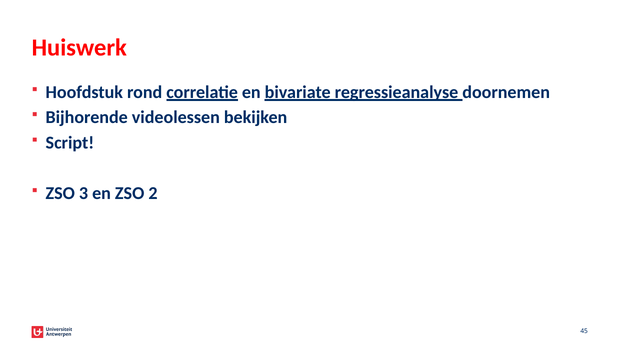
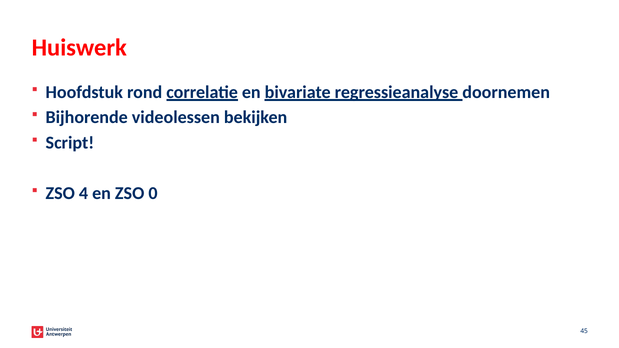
3: 3 -> 4
2: 2 -> 0
